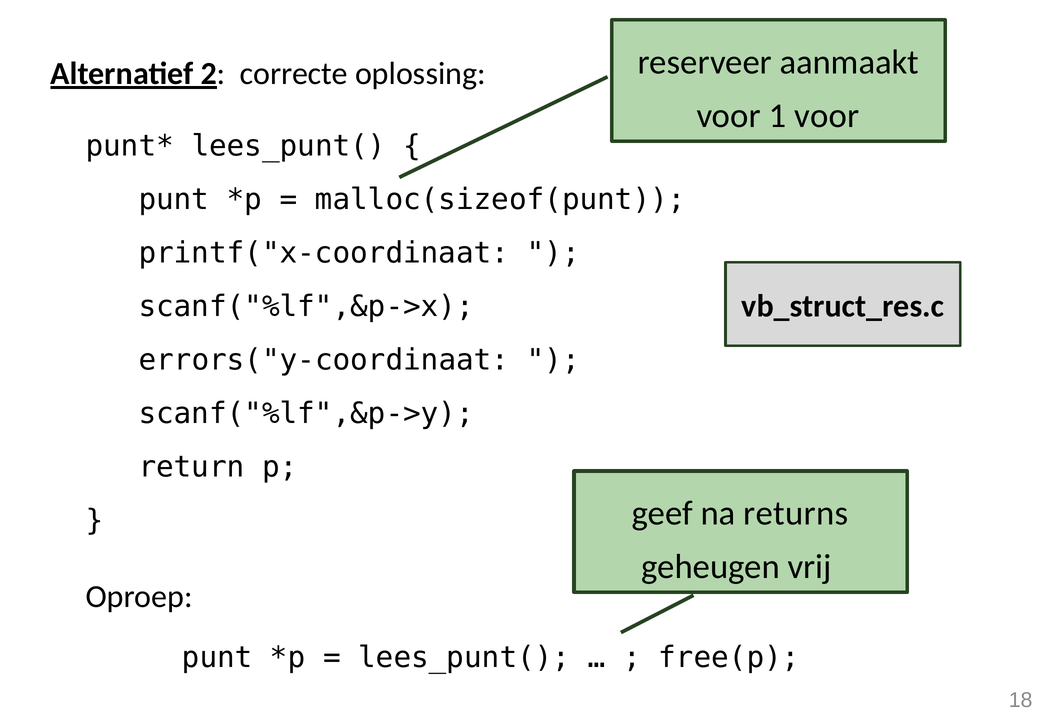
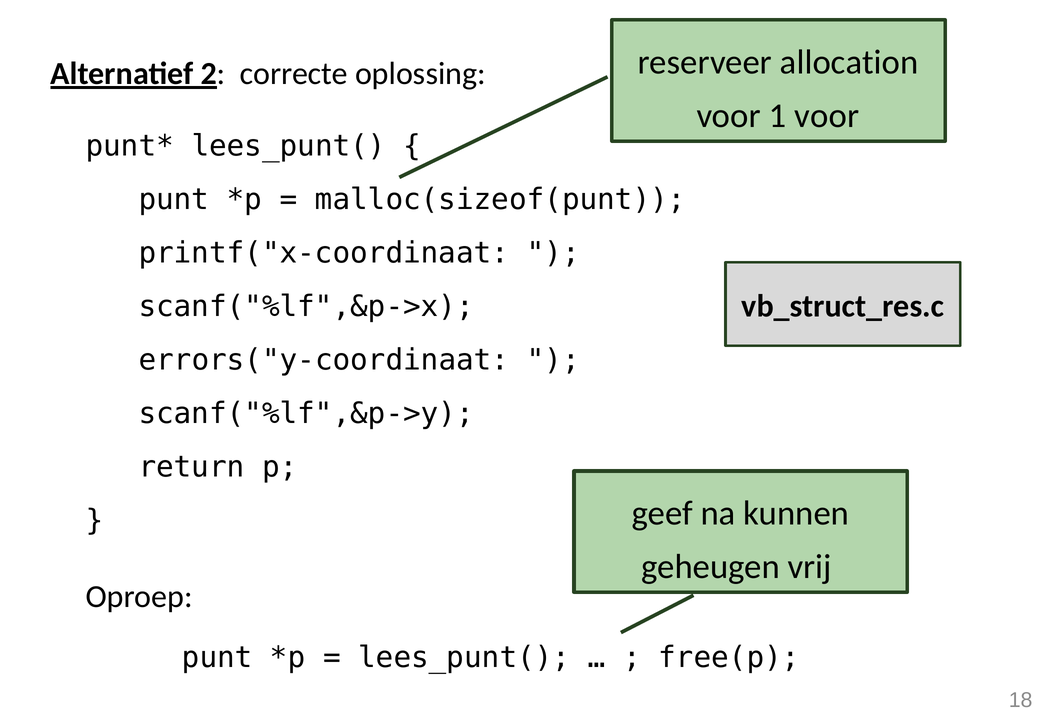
aanmaakt: aanmaakt -> allocation
returns: returns -> kunnen
